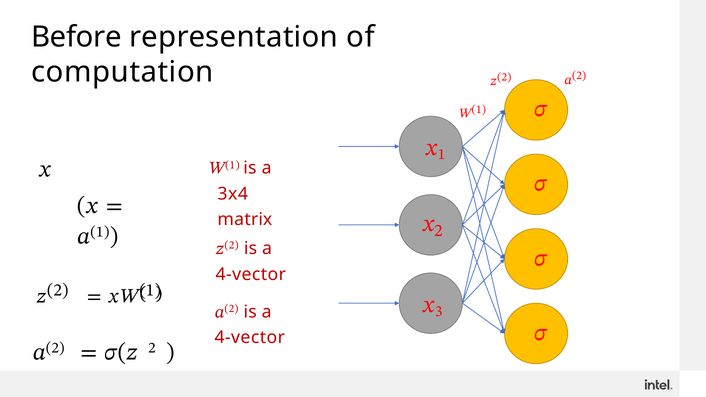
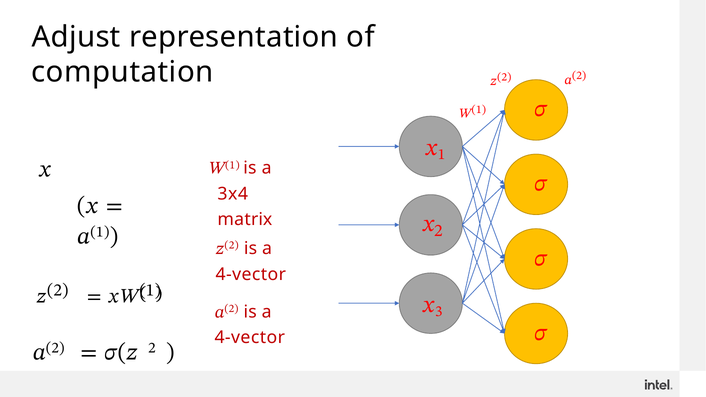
Before: Before -> Adjust
